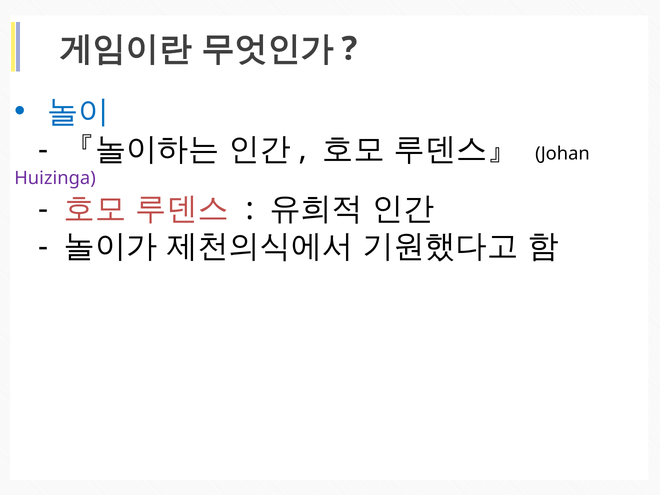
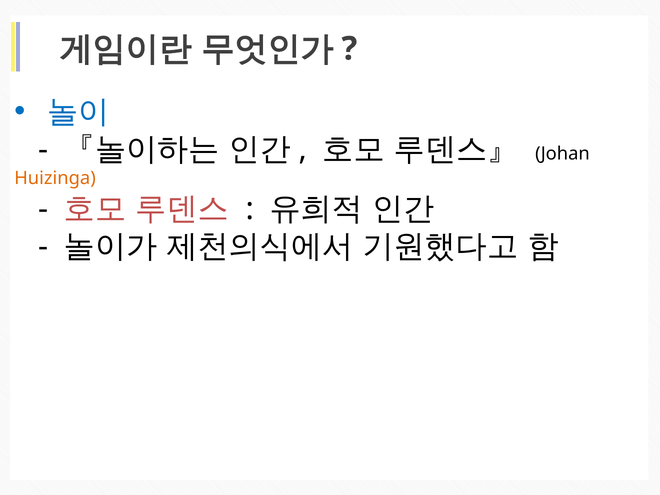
Huizinga colour: purple -> orange
